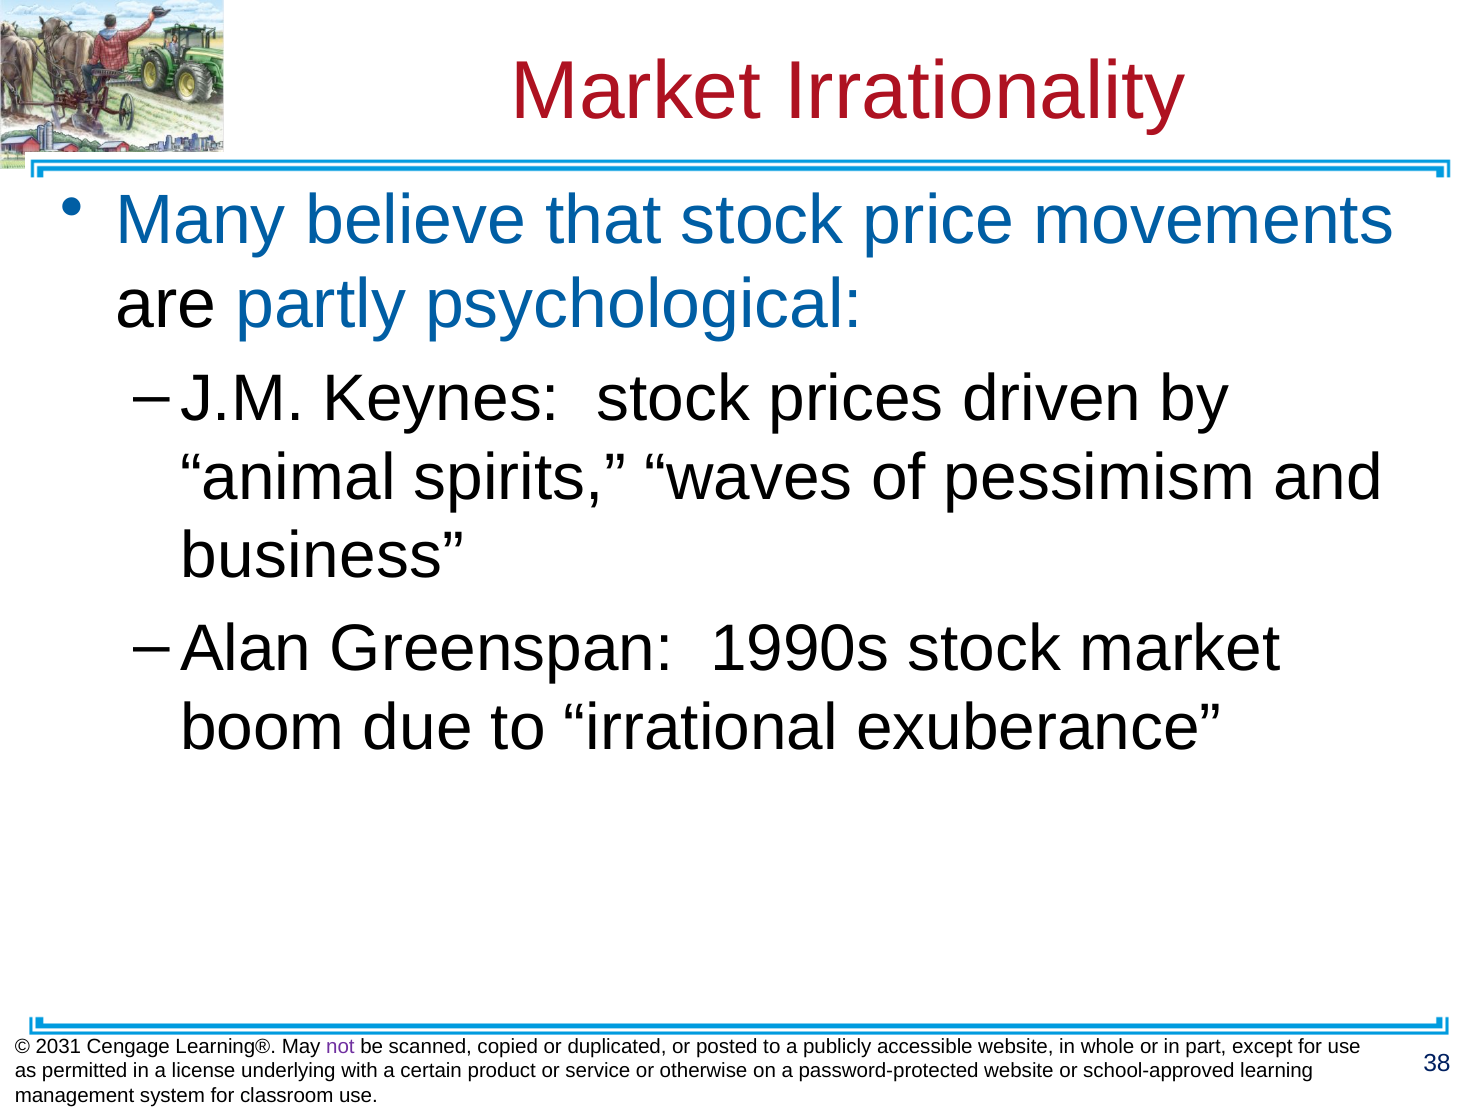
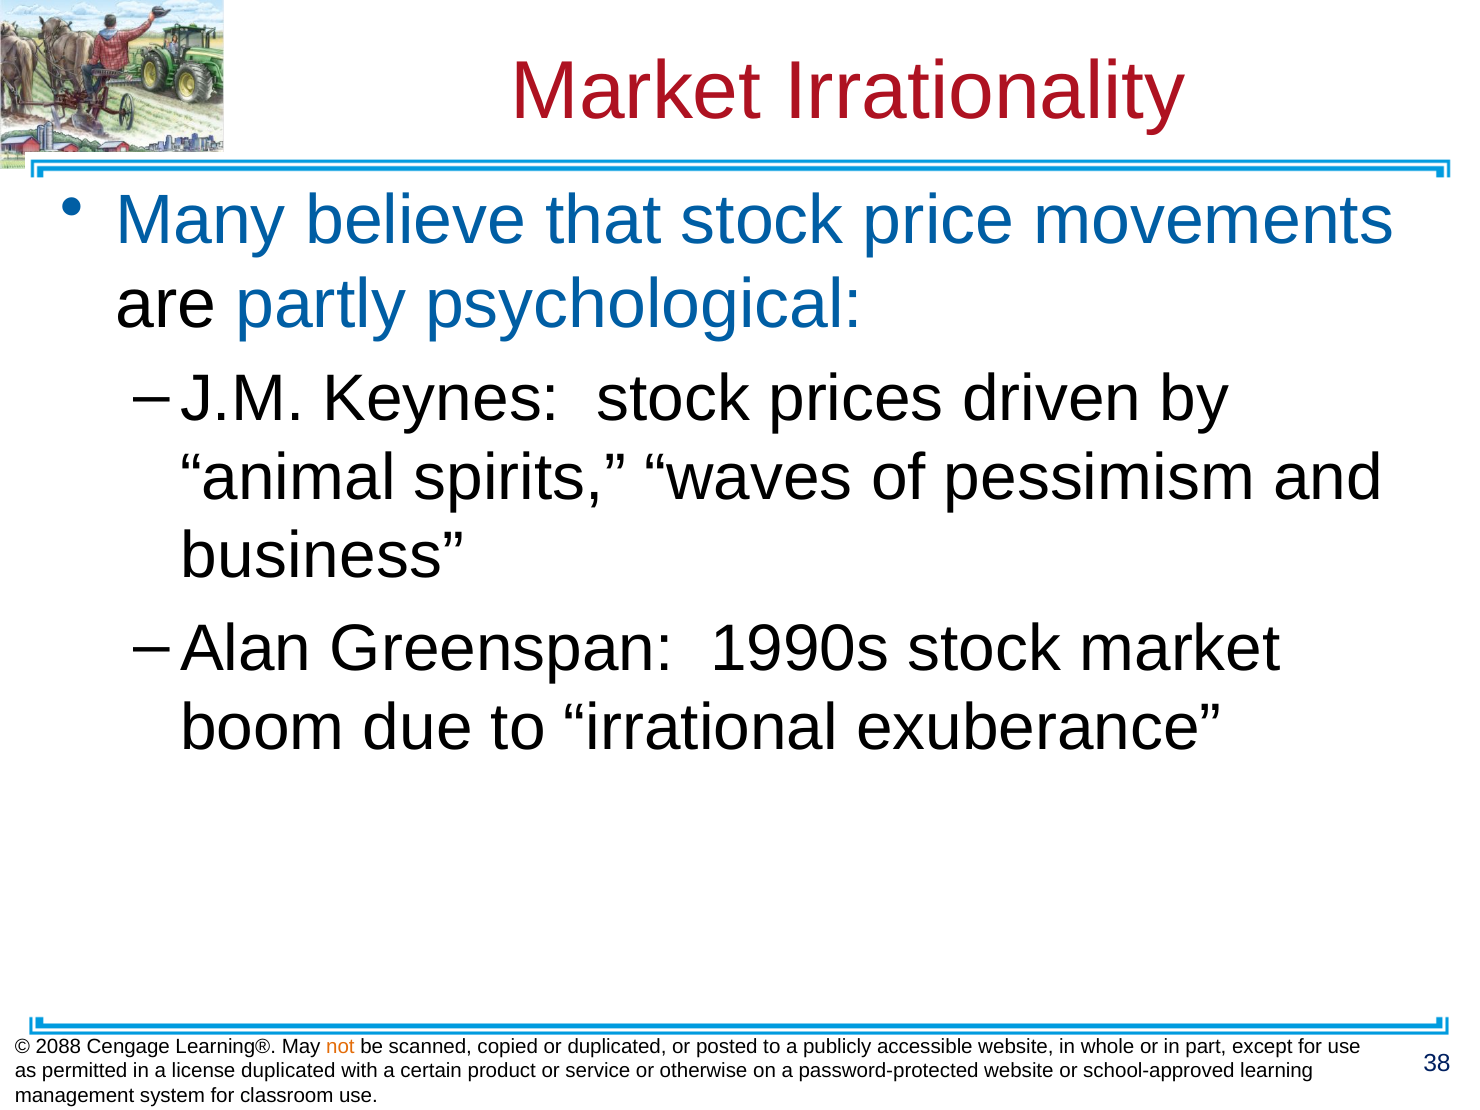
2031: 2031 -> 2088
not colour: purple -> orange
license underlying: underlying -> duplicated
